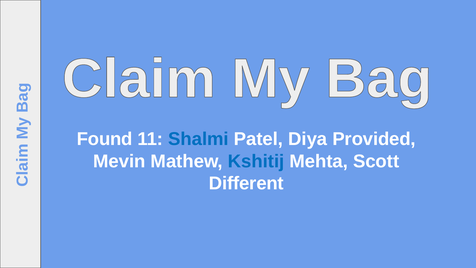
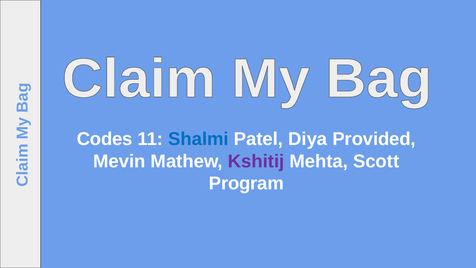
Found: Found -> Codes
Kshitij colour: blue -> purple
Different: Different -> Program
